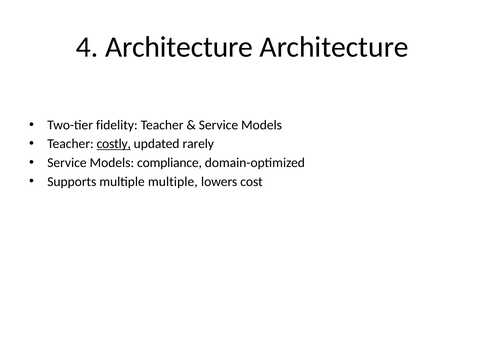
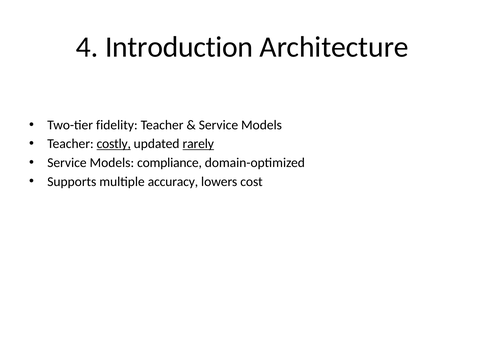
4 Architecture: Architecture -> Introduction
rarely underline: none -> present
multiple multiple: multiple -> accuracy
